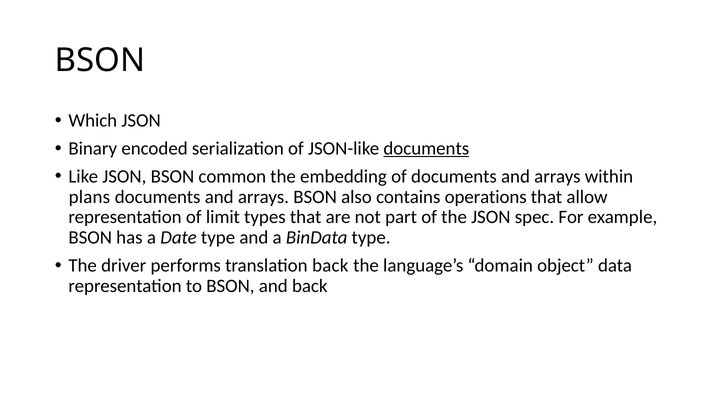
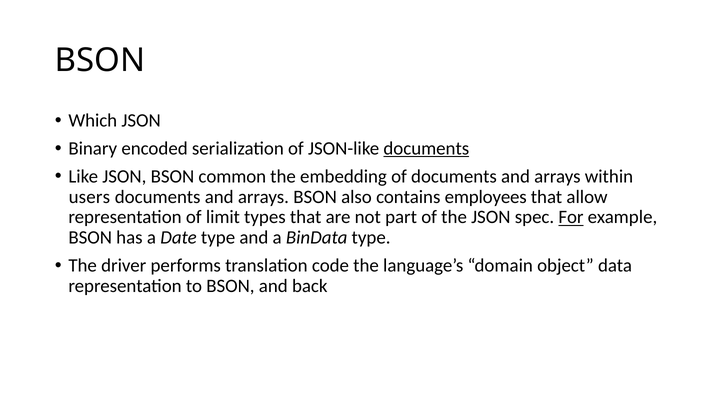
plans: plans -> users
operations: operations -> employees
For underline: none -> present
translation back: back -> code
